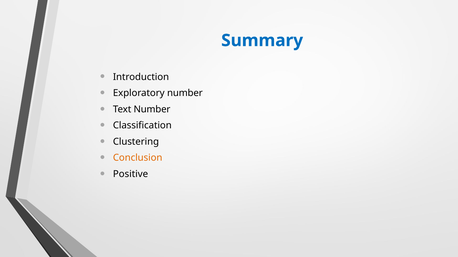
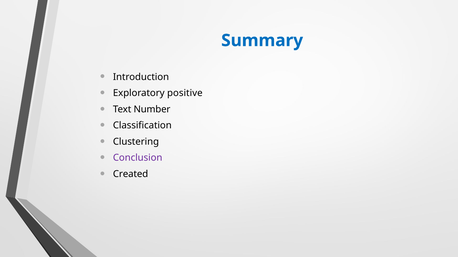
Exploratory number: number -> positive
Conclusion colour: orange -> purple
Positive: Positive -> Created
